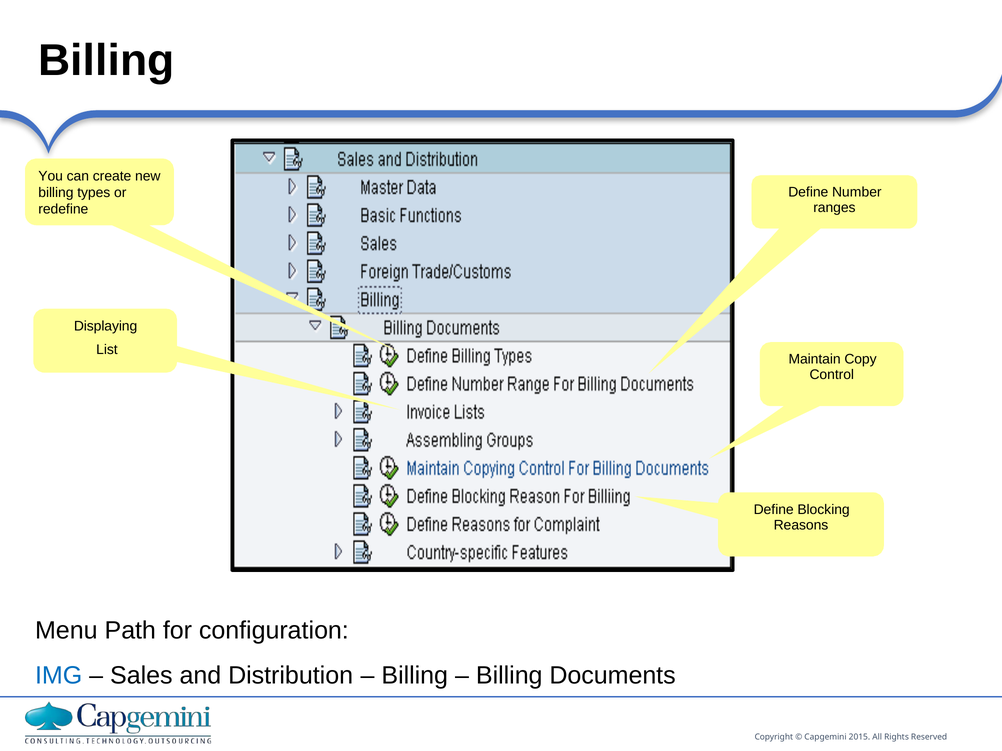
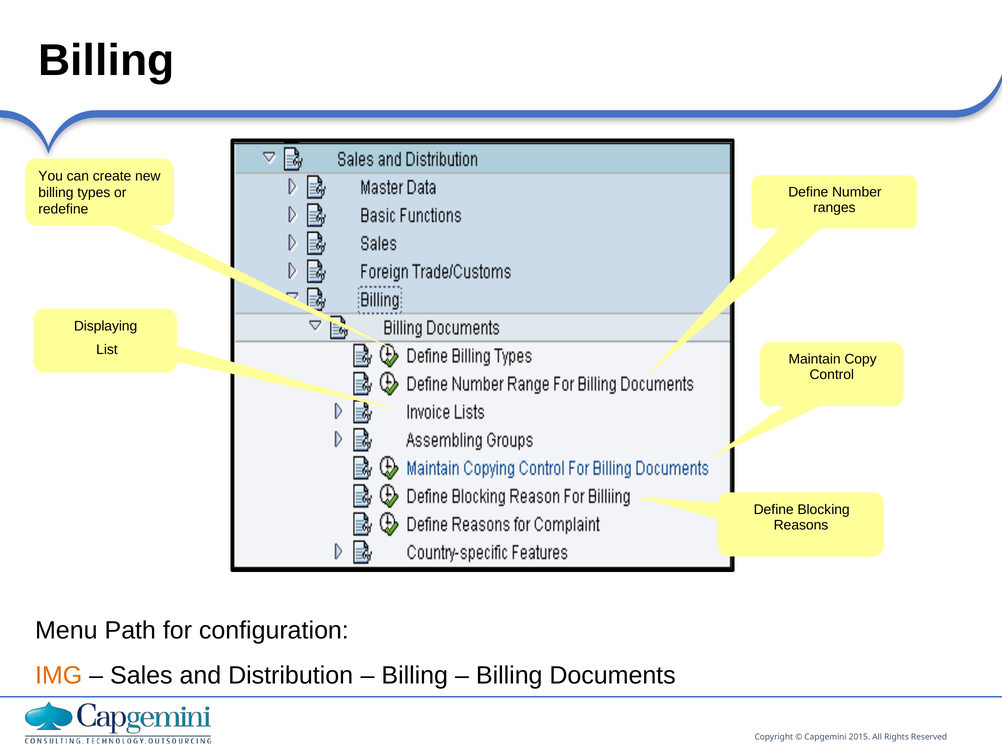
IMG colour: blue -> orange
